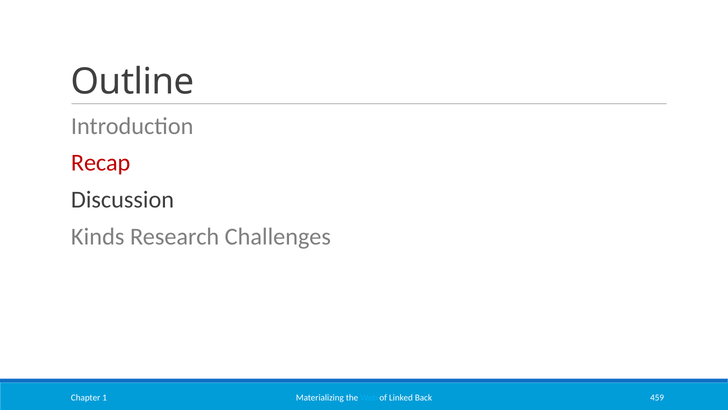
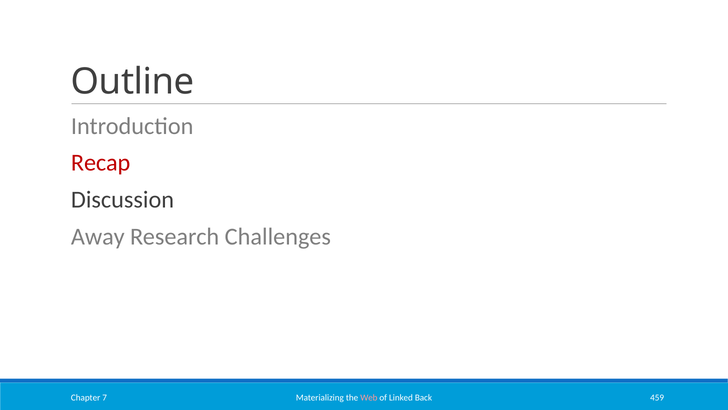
Kinds: Kinds -> Away
Web colour: light blue -> pink
1: 1 -> 7
